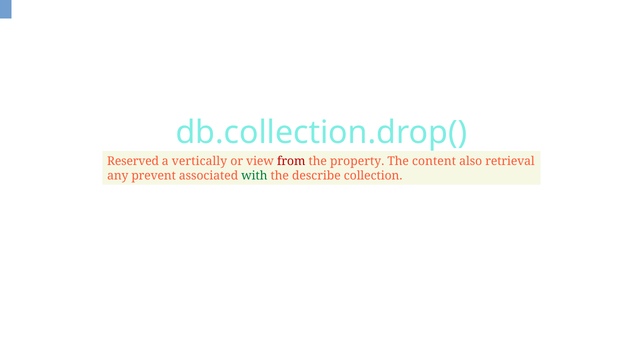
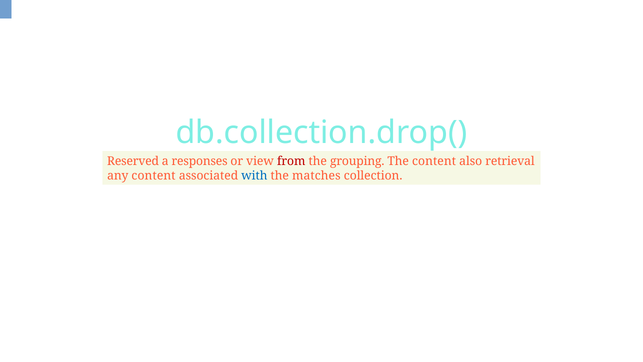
vertically: vertically -> responses
property: property -> grouping
any prevent: prevent -> content
with colour: green -> blue
describe: describe -> matches
